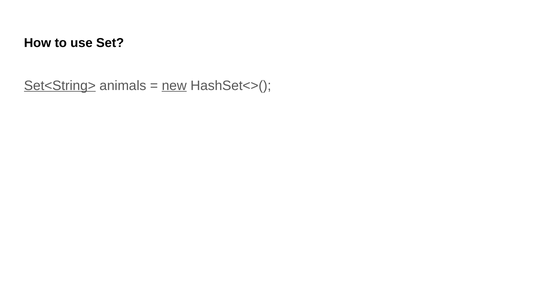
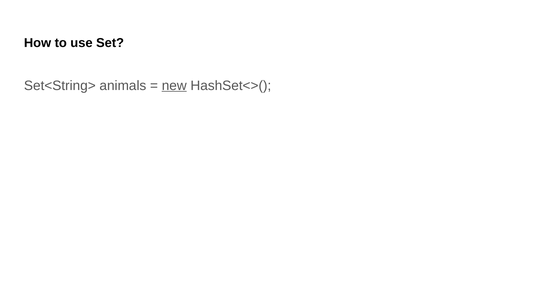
Set<String> underline: present -> none
